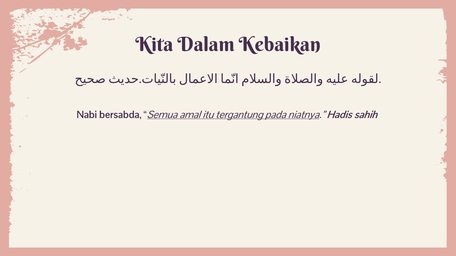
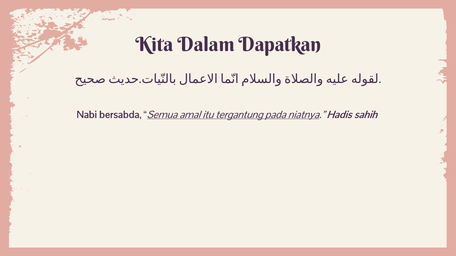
Kebaikan: Kebaikan -> Dapatkan
